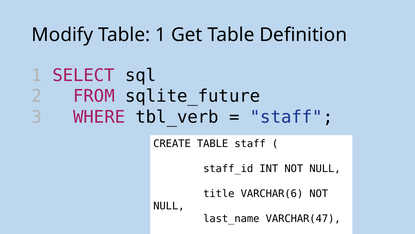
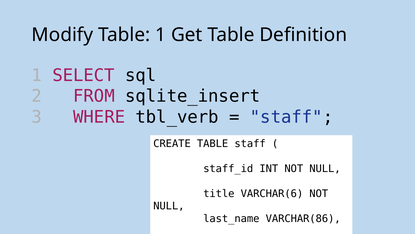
sqlite_future: sqlite_future -> sqlite_insert
VARCHAR(47: VARCHAR(47 -> VARCHAR(86
